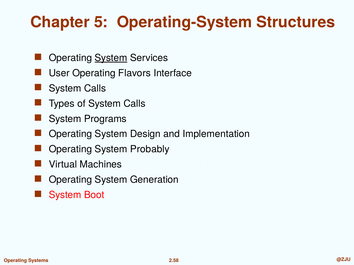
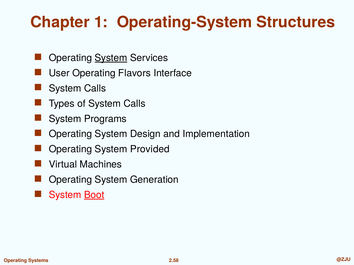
5: 5 -> 1
Probably: Probably -> Provided
Boot underline: none -> present
